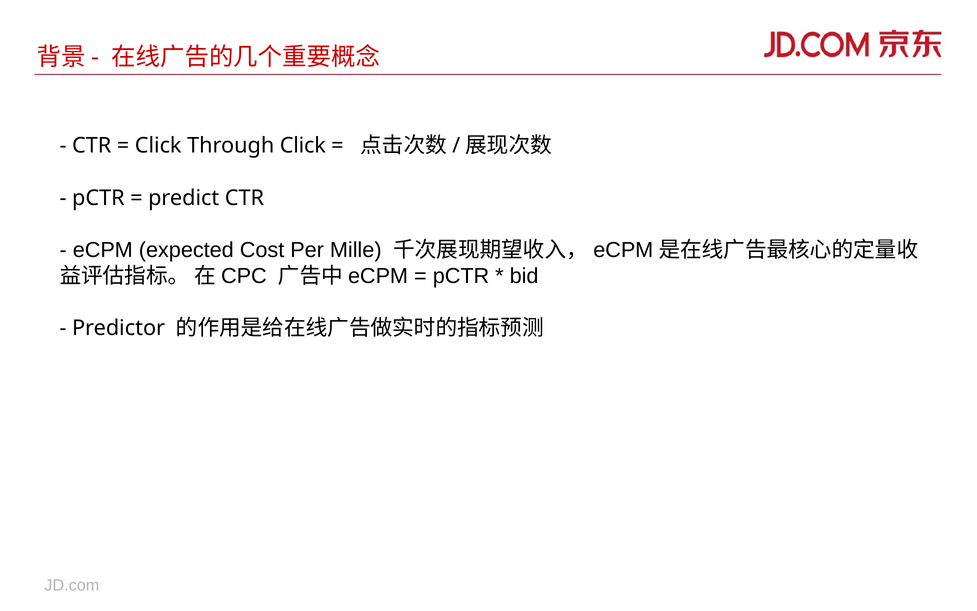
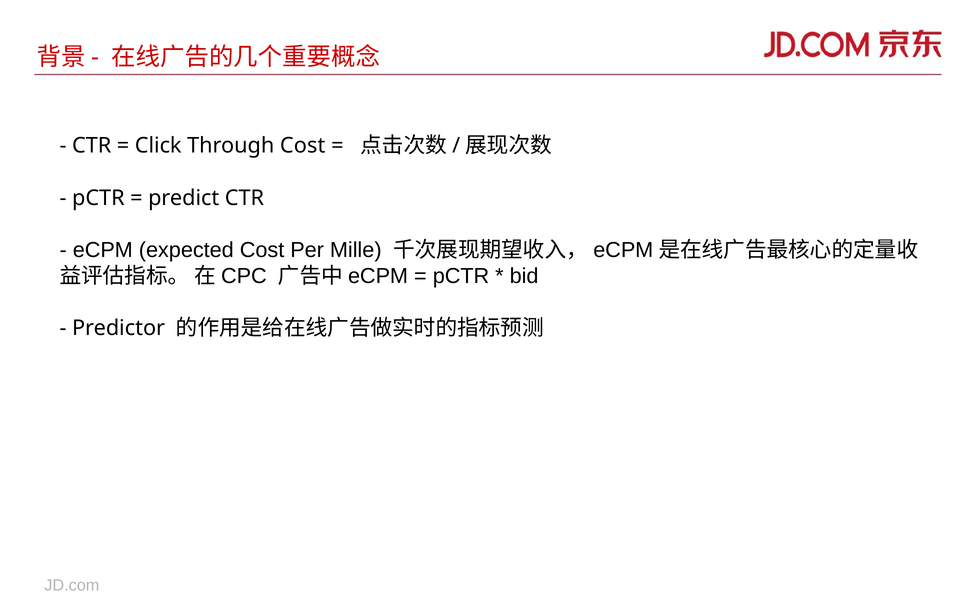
Through Click: Click -> Cost
